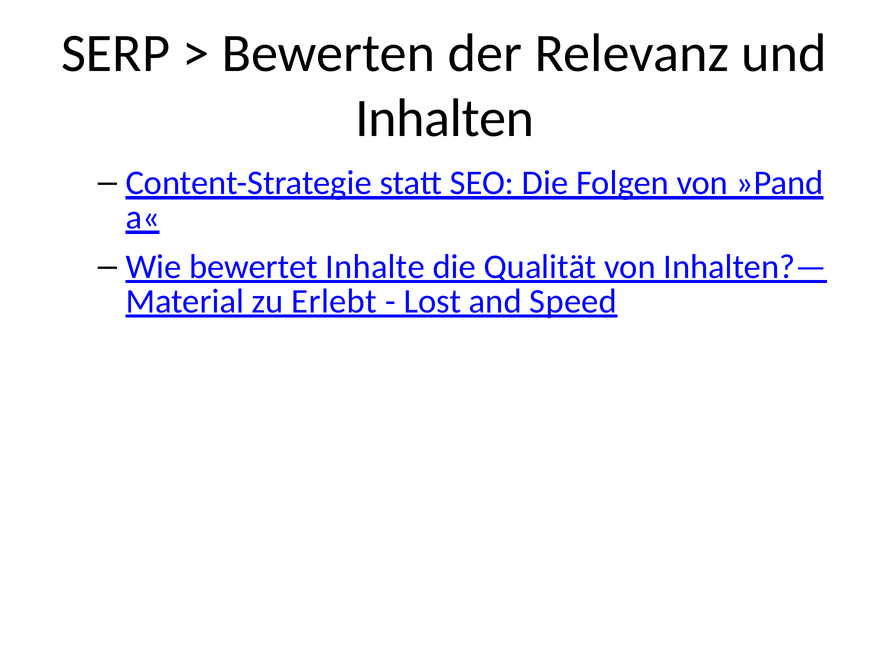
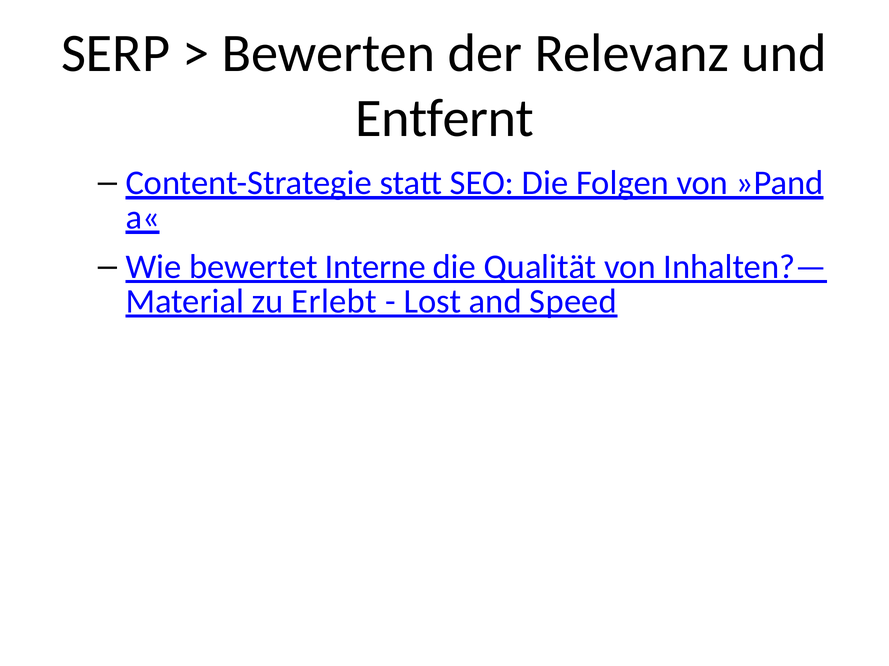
Inhalten: Inhalten -> Entfernt
Inhalte: Inhalte -> Interne
